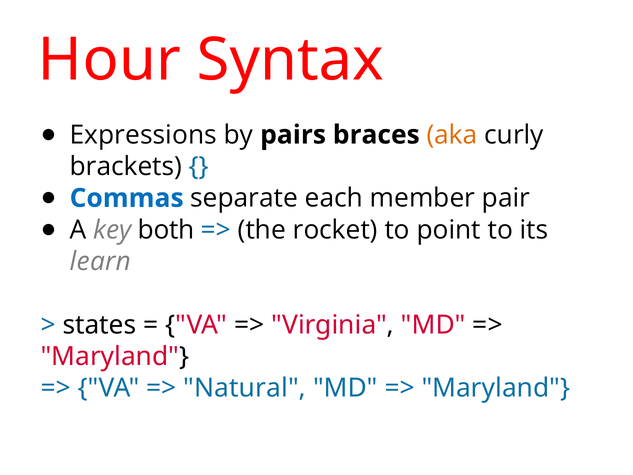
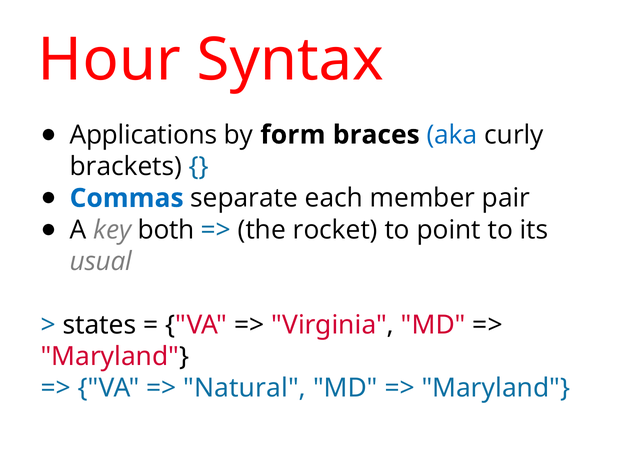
Expressions: Expressions -> Applications
pairs: pairs -> form
aka colour: orange -> blue
learn: learn -> usual
